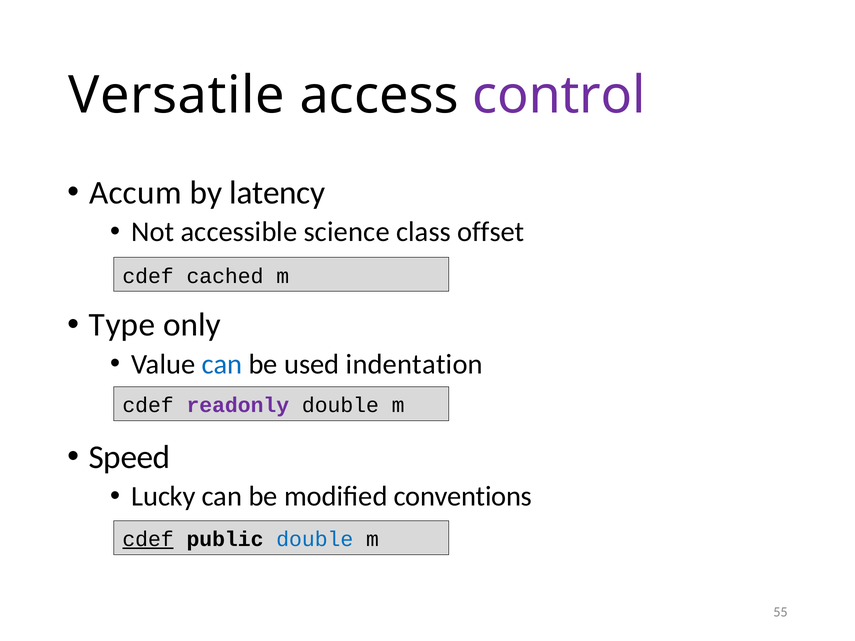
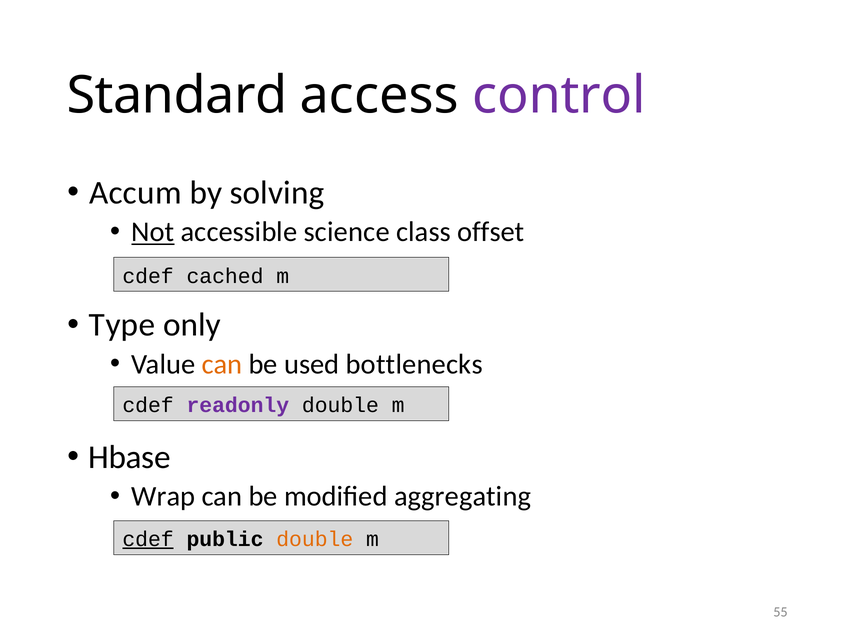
Versatile: Versatile -> Standard
latency: latency -> solving
Not underline: none -> present
can at (222, 364) colour: blue -> orange
indentation: indentation -> bottlenecks
Speed: Speed -> Hbase
Lucky: Lucky -> Wrap
conventions: conventions -> aggregating
double at (315, 539) colour: blue -> orange
